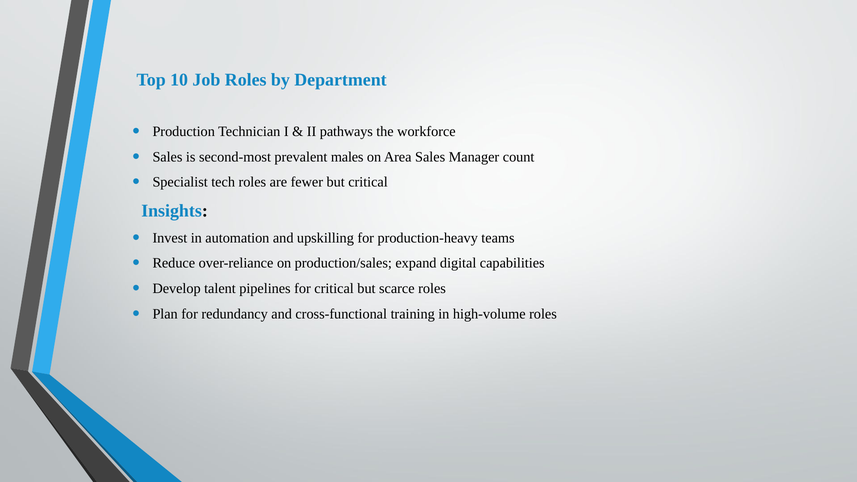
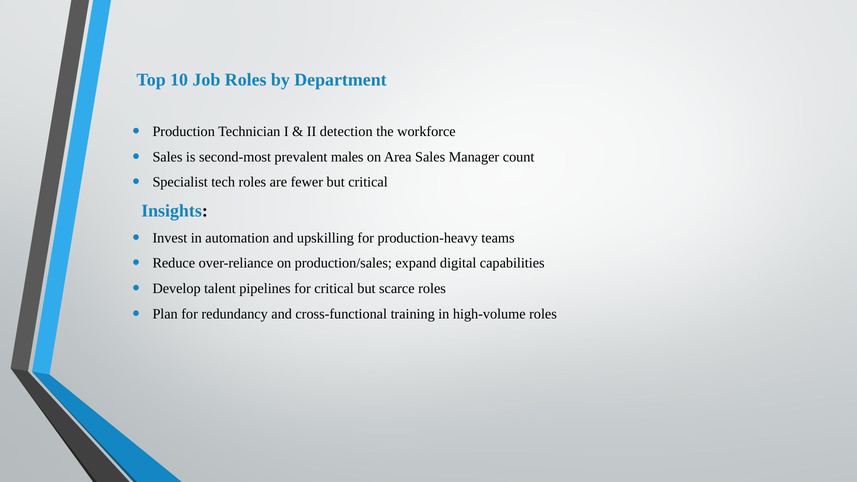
pathways: pathways -> detection
